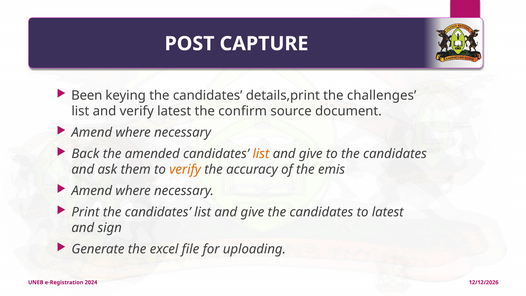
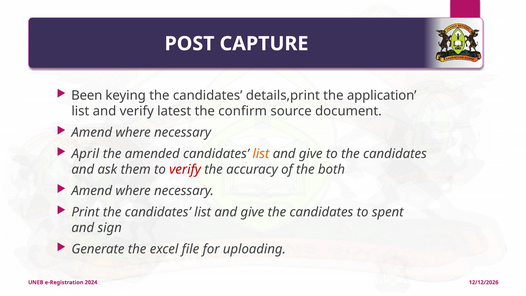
challenges: challenges -> application
Back: Back -> April
verify at (185, 170) colour: orange -> red
emis: emis -> both
to latest: latest -> spent
